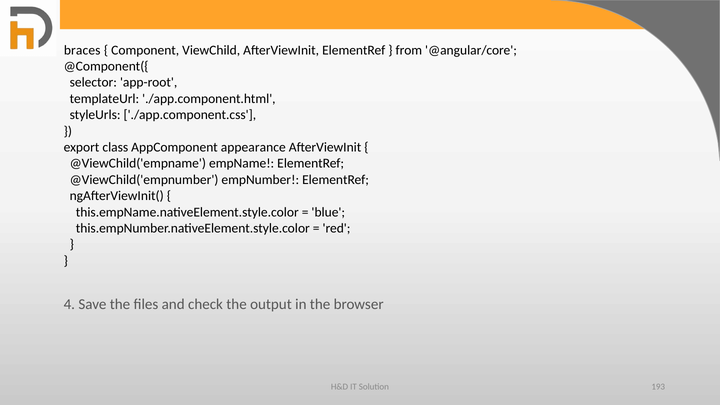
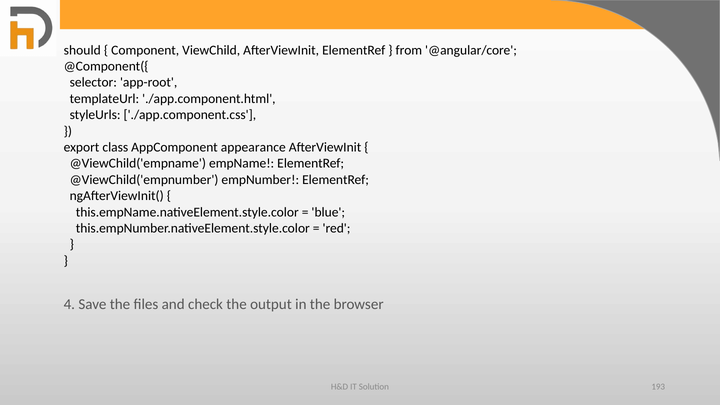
braces: braces -> should
